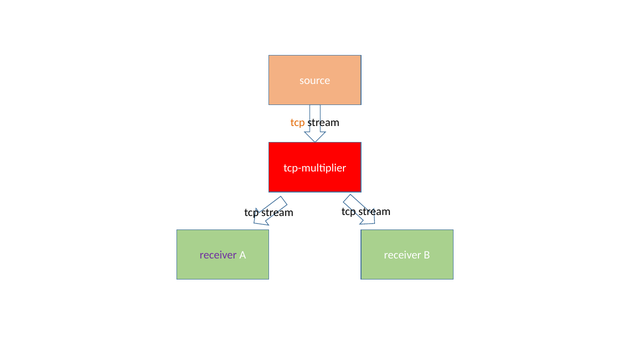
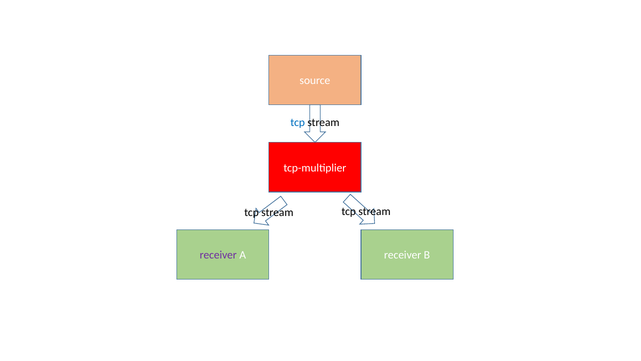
tcp at (298, 122) colour: orange -> blue
